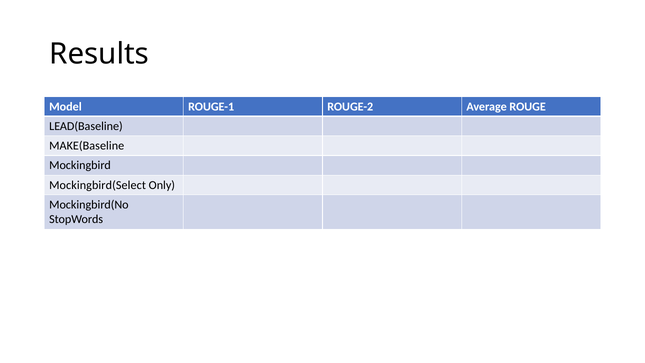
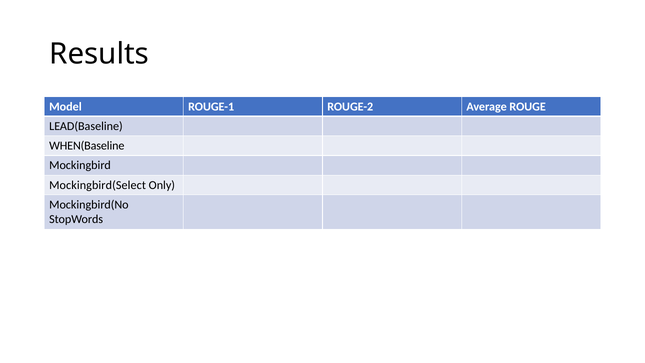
MAKE(Baseline: MAKE(Baseline -> WHEN(Baseline
